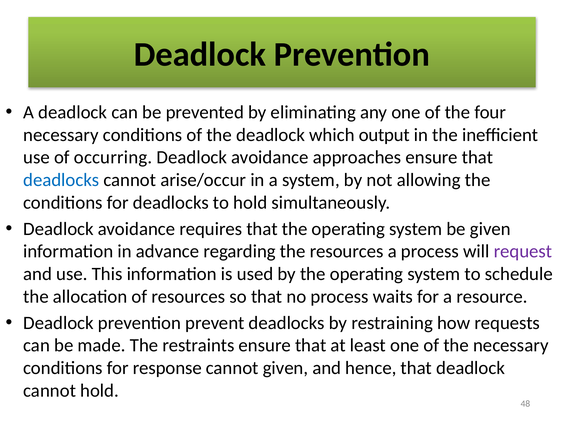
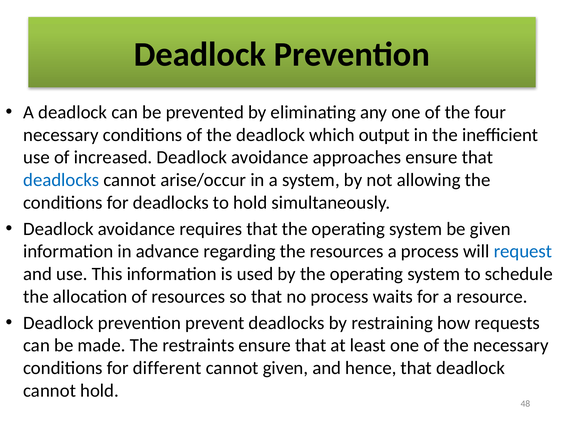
occurring: occurring -> increased
request colour: purple -> blue
response: response -> different
